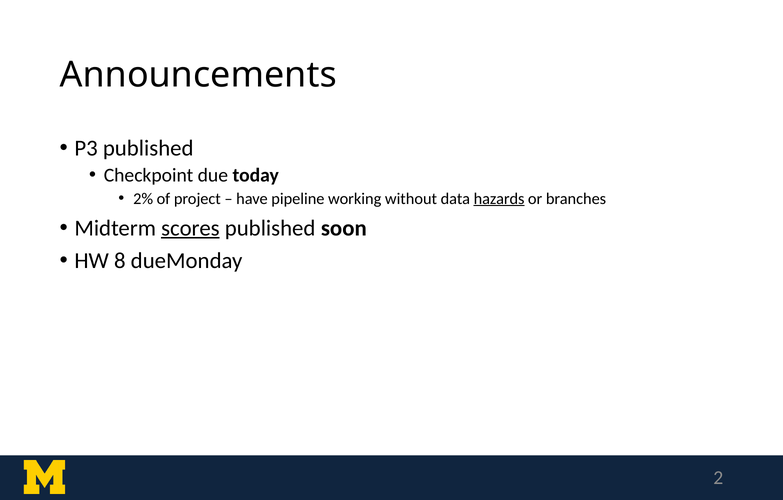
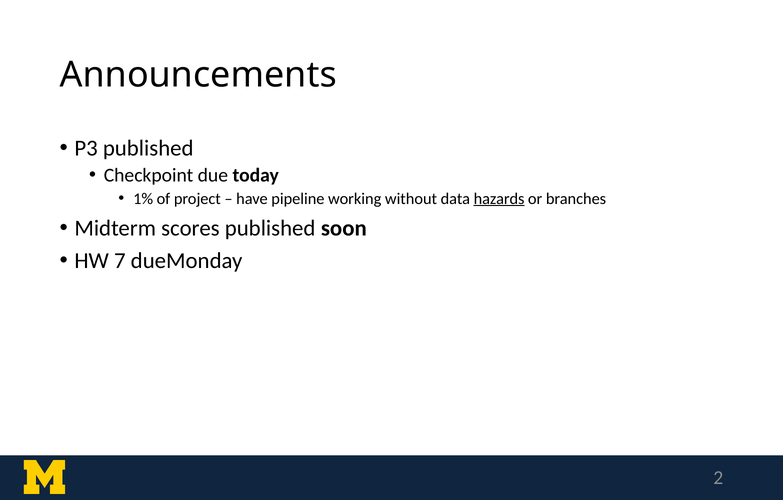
2%: 2% -> 1%
scores underline: present -> none
8: 8 -> 7
